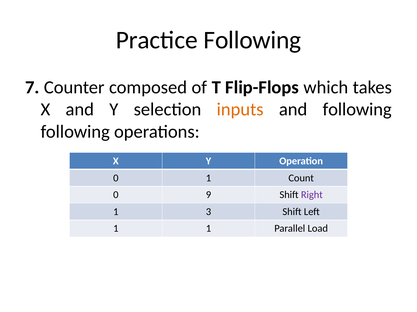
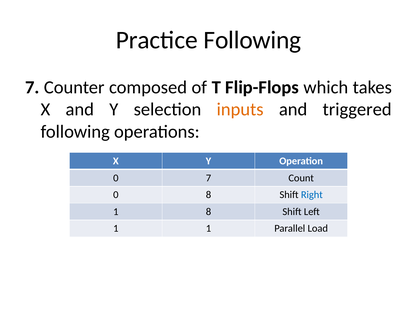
and following: following -> triggered
0 1: 1 -> 7
0 9: 9 -> 8
Right colour: purple -> blue
1 3: 3 -> 8
